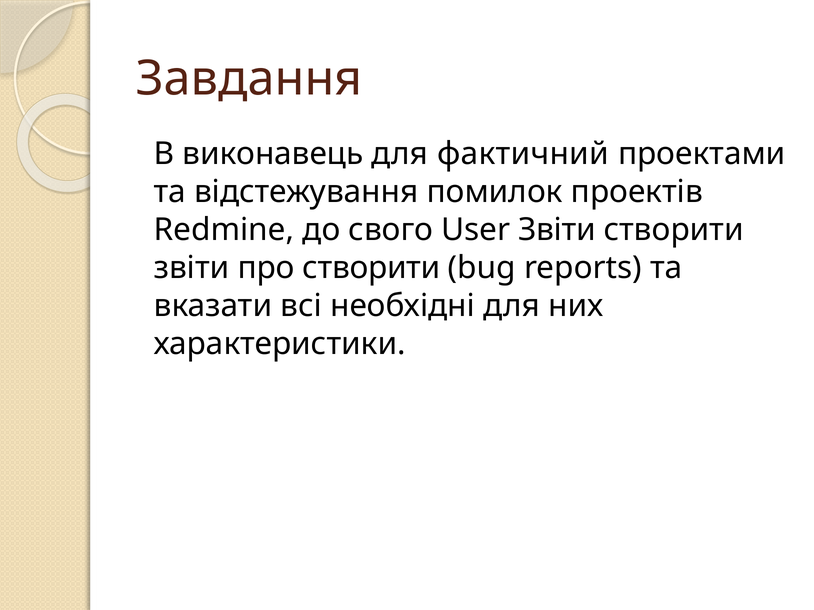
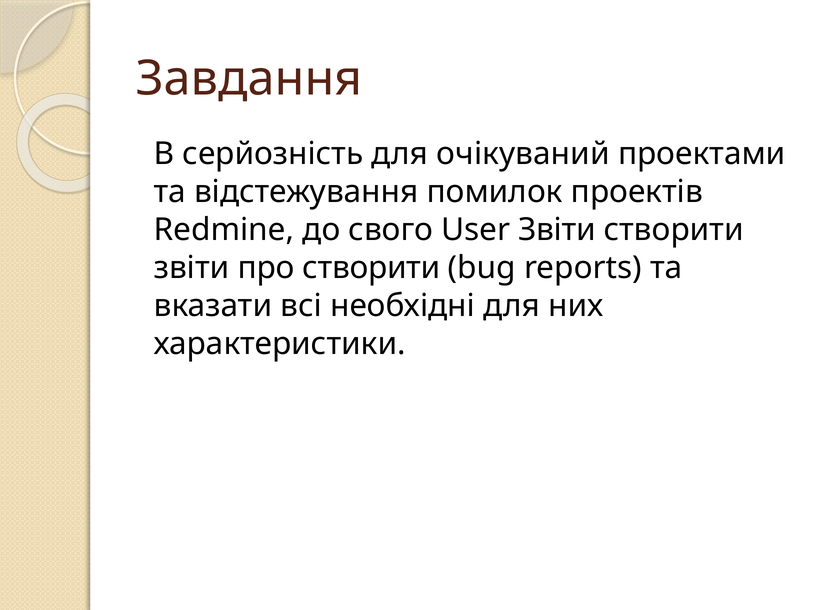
виконавець: виконавець -> серйозність
фактичний: фактичний -> очікуваний
